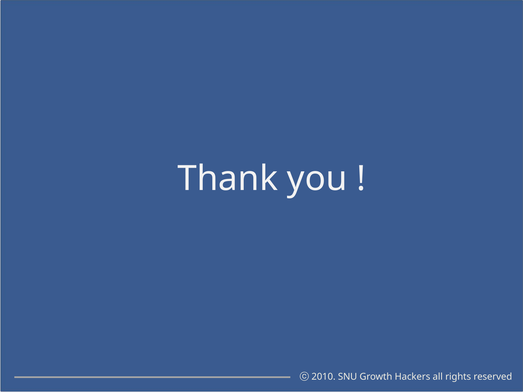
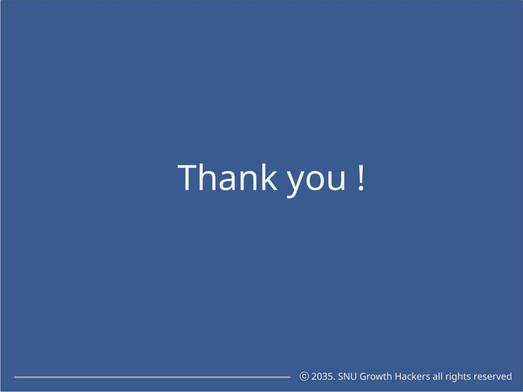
2010: 2010 -> 2035
